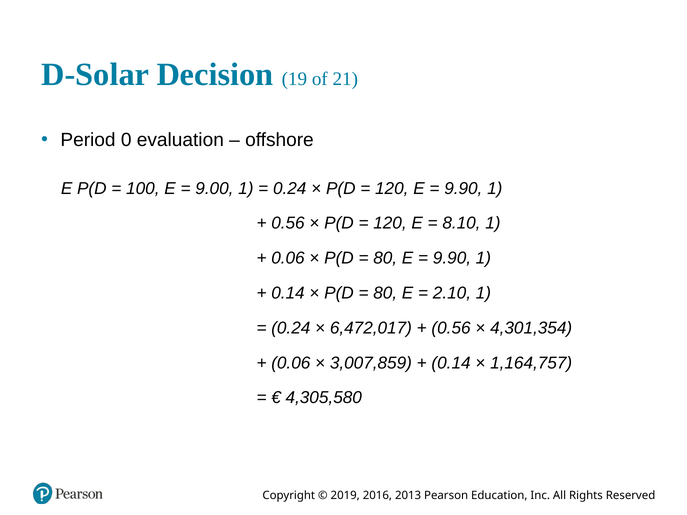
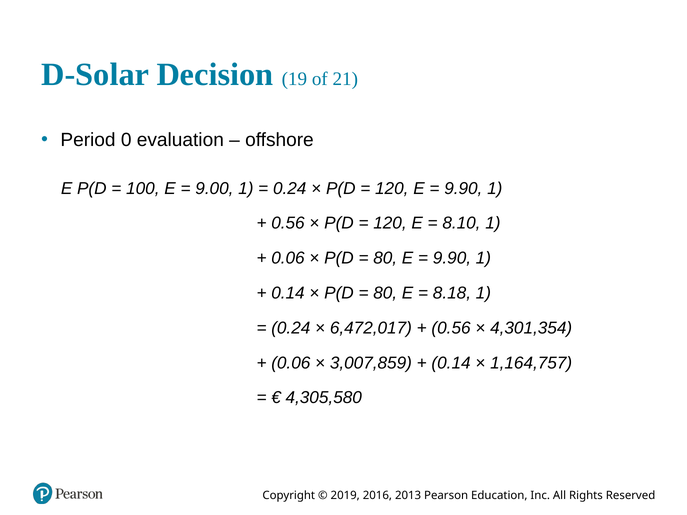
2.10: 2.10 -> 8.18
